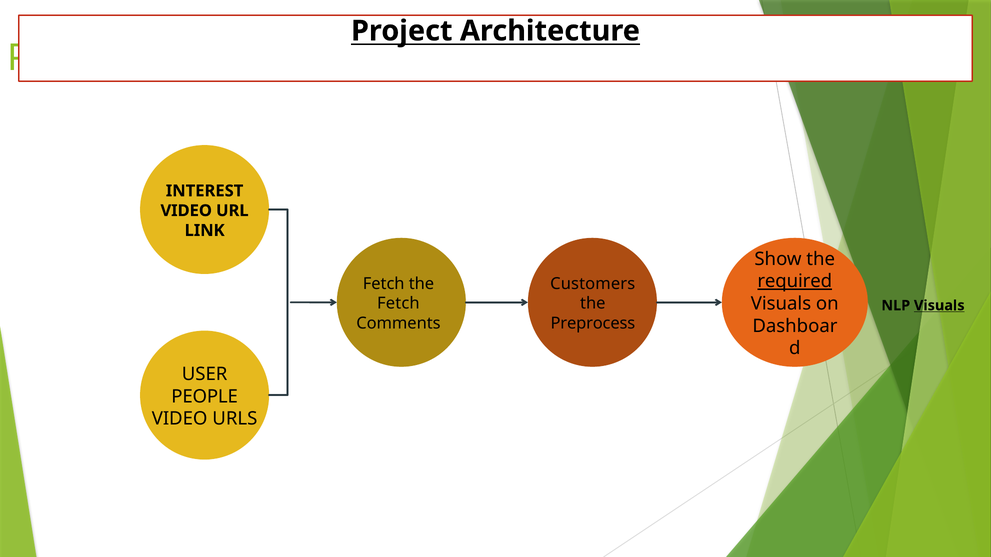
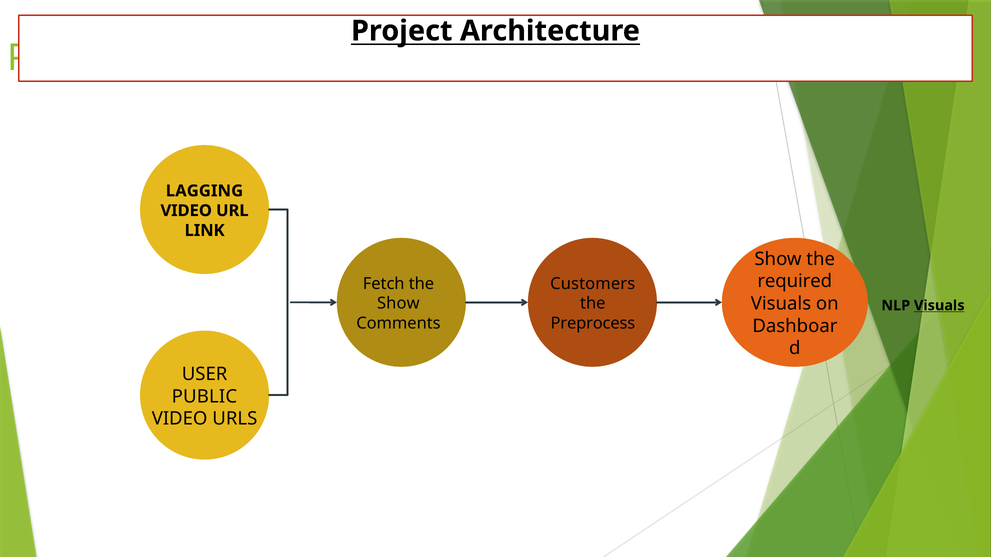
INTEREST: INTEREST -> LAGGING
required underline: present -> none
Fetch at (398, 304): Fetch -> Show
PEOPLE: PEOPLE -> PUBLIC
